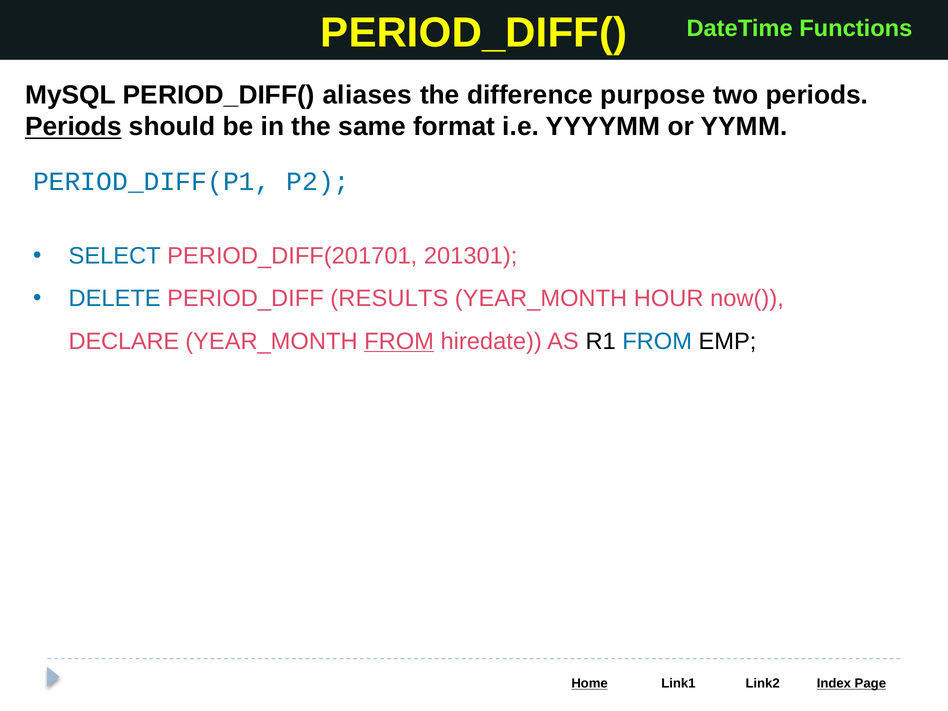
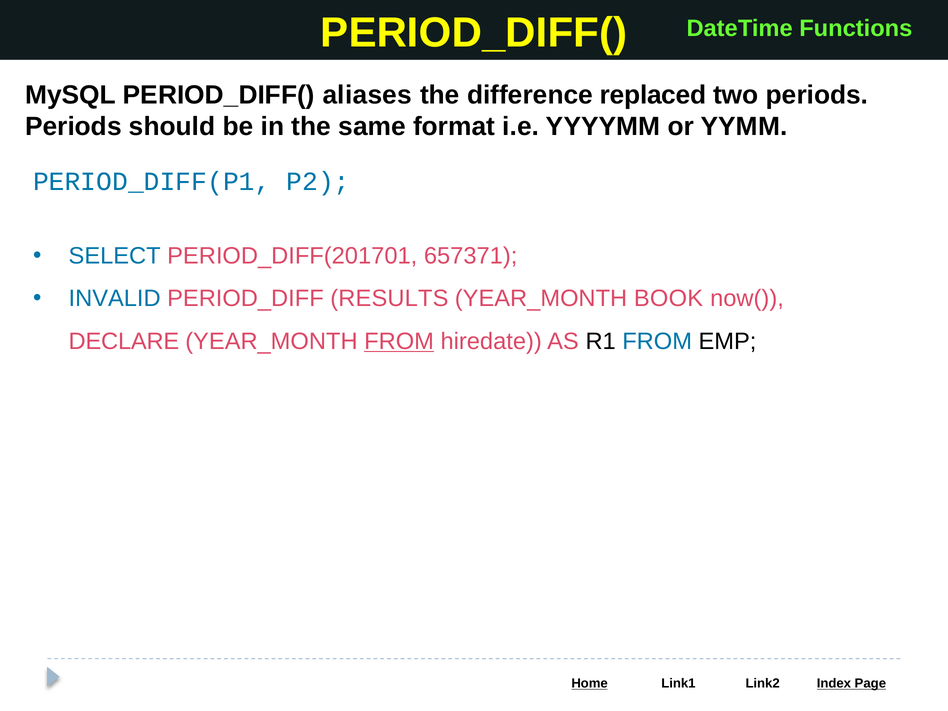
purpose: purpose -> replaced
Periods at (73, 127) underline: present -> none
201301: 201301 -> 657371
DELETE: DELETE -> INVALID
HOUR: HOUR -> BOOK
